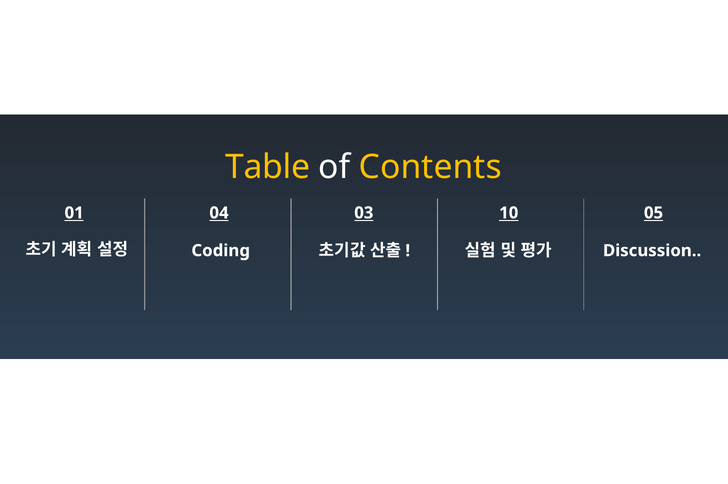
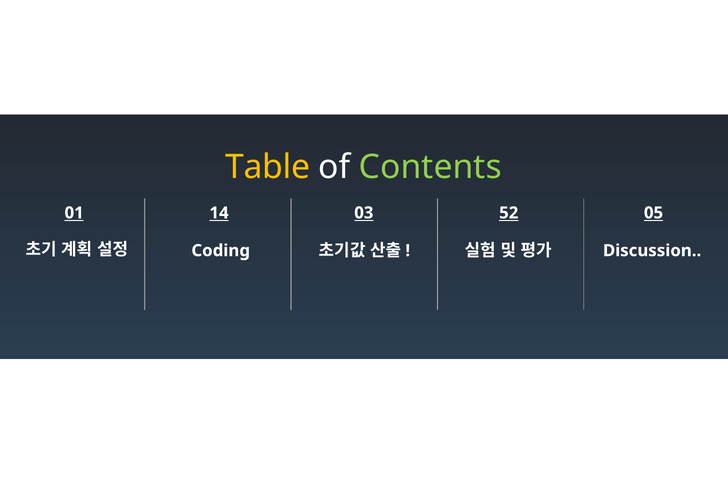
Contents colour: yellow -> light green
04: 04 -> 14
10: 10 -> 52
